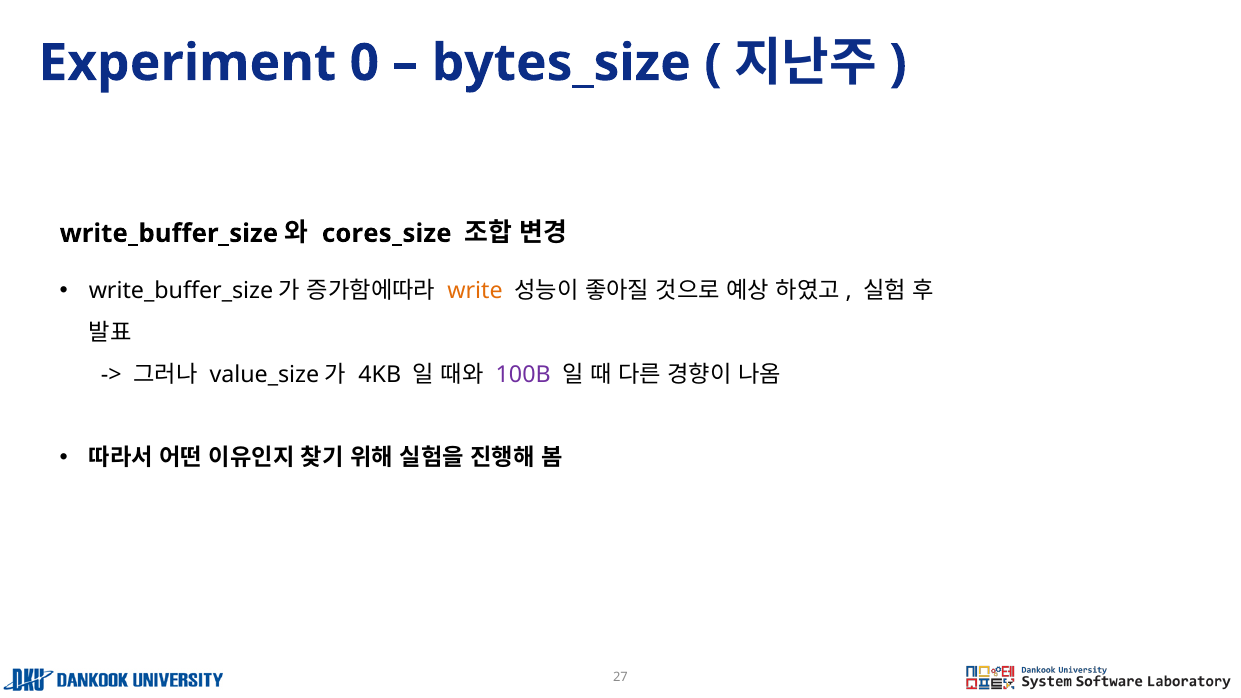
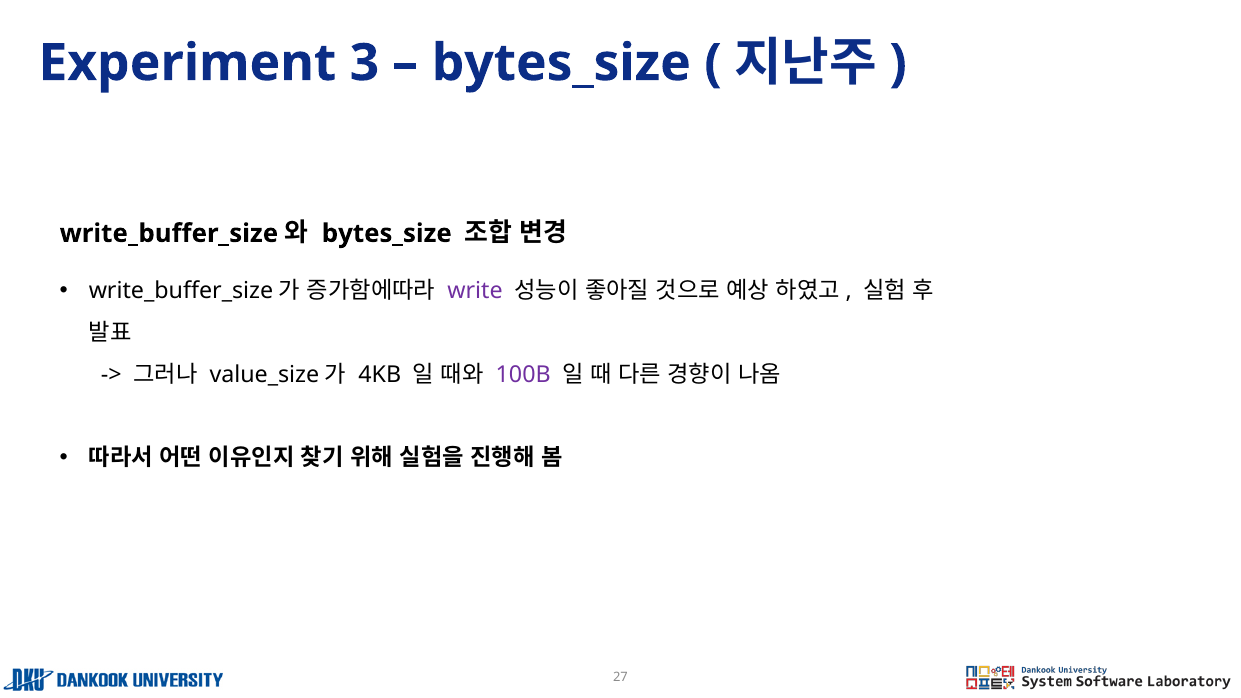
0: 0 -> 3
cores_size at (387, 233): cores_size -> bytes_size
write colour: orange -> purple
